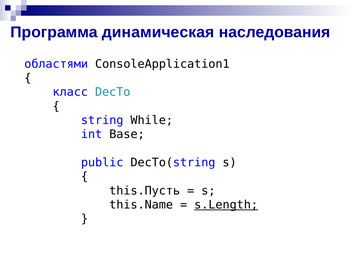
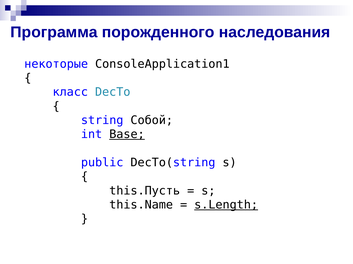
динамическая: динамическая -> порожденного
областями: областями -> некоторые
While: While -> Собой
Base underline: none -> present
